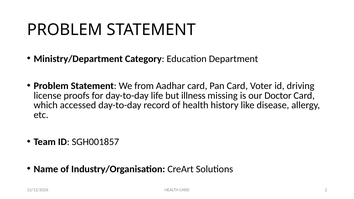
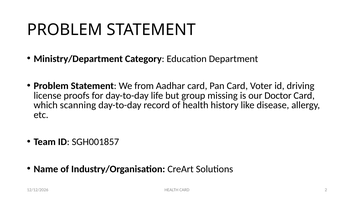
illness: illness -> group
accessed: accessed -> scanning
